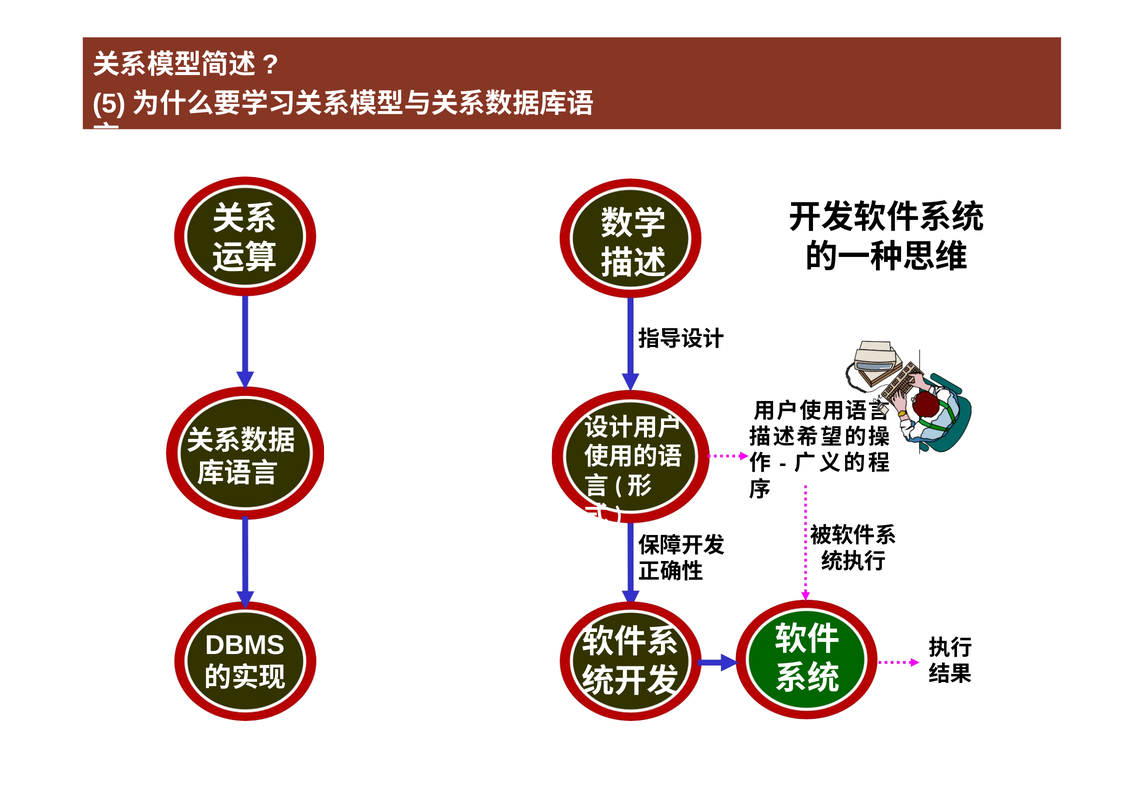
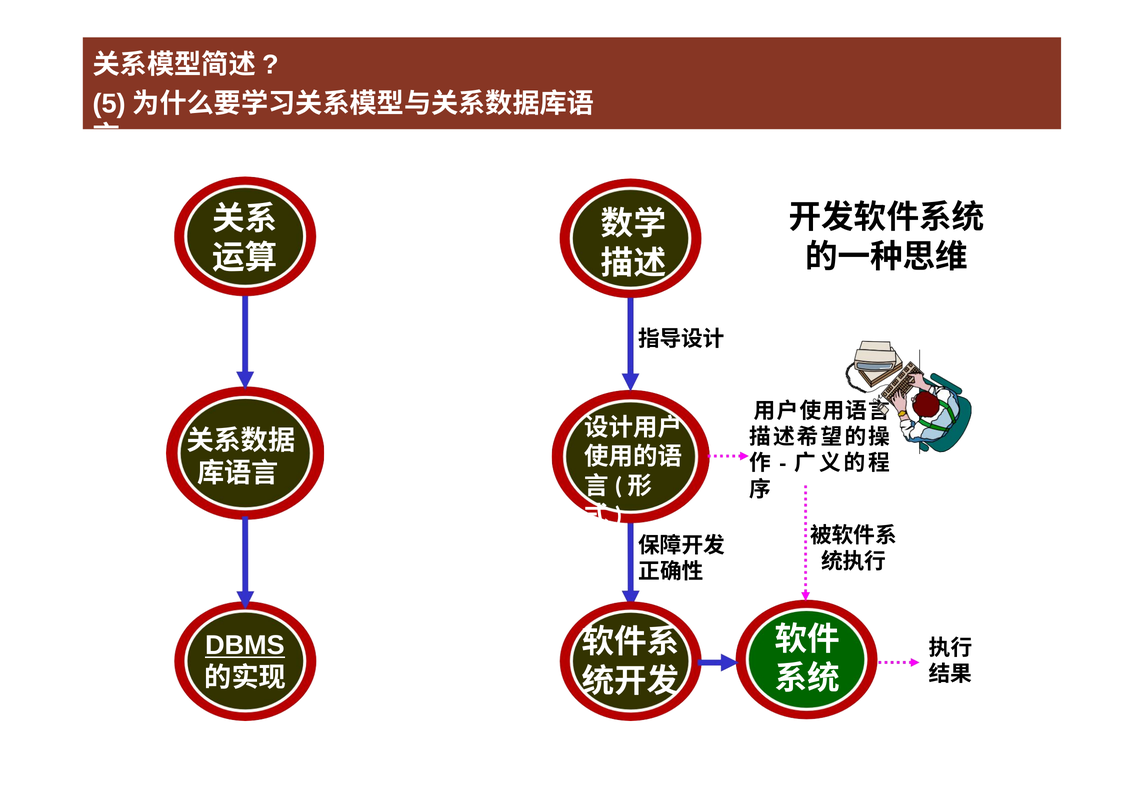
DBMS underline: none -> present
